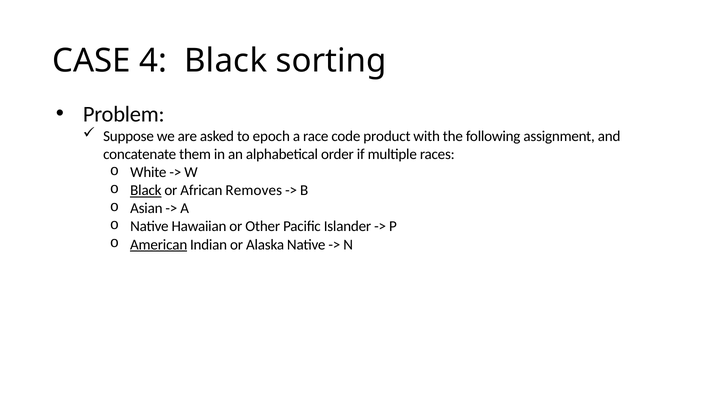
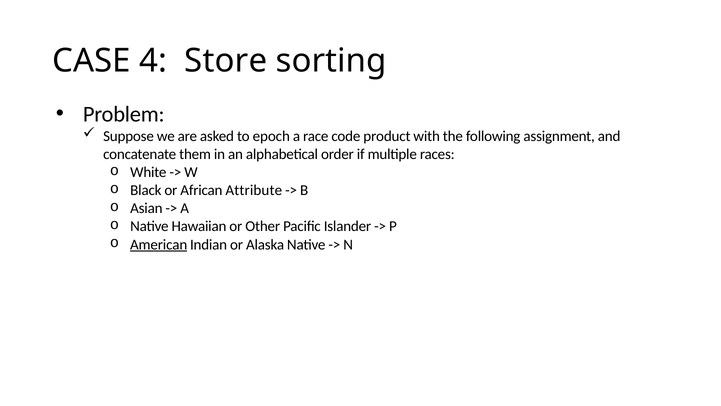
4 Black: Black -> Store
Black at (146, 190) underline: present -> none
Removes: Removes -> Attribute
